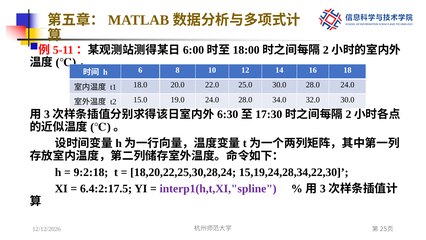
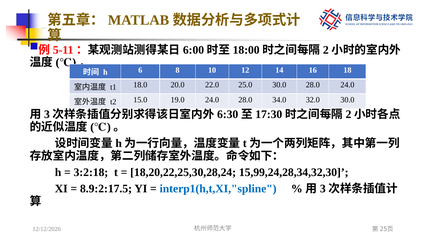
9:2:18: 9:2:18 -> 3:2:18
15,19,24,28,34,22,30: 15,19,24,28,34,22,30 -> 15,99,24,28,34,32,30
6.4:2:17.5: 6.4:2:17.5 -> 8.9:2:17.5
interp1(h,t,XI,"spline colour: purple -> blue
